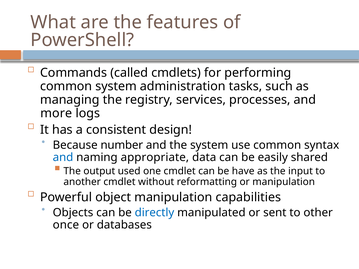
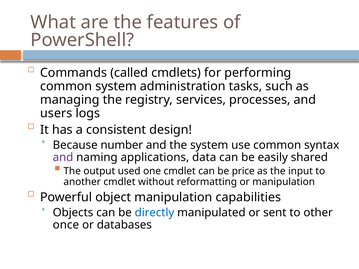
more: more -> users
and at (63, 158) colour: blue -> purple
appropriate: appropriate -> applications
have: have -> price
